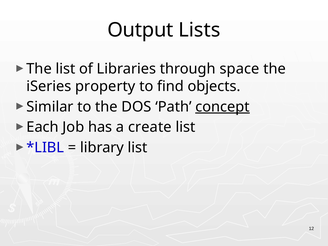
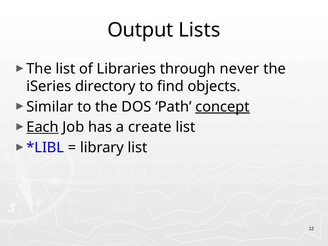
space: space -> never
property: property -> directory
Each underline: none -> present
